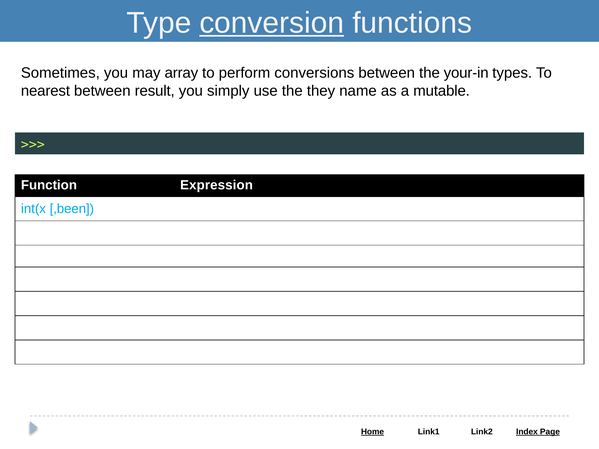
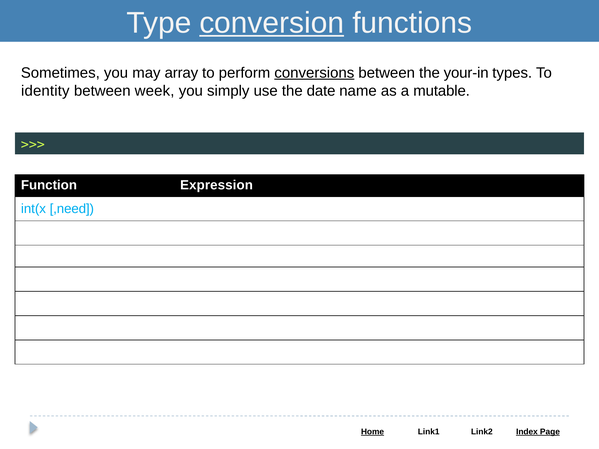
conversions underline: none -> present
nearest: nearest -> identity
result: result -> week
they: they -> date
,been: ,been -> ,need
